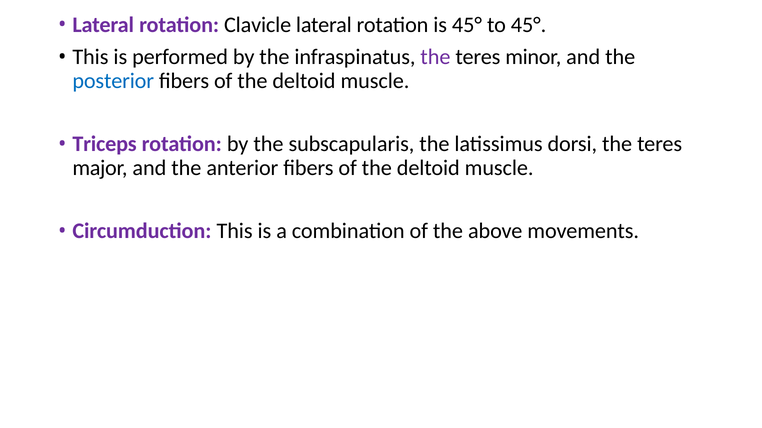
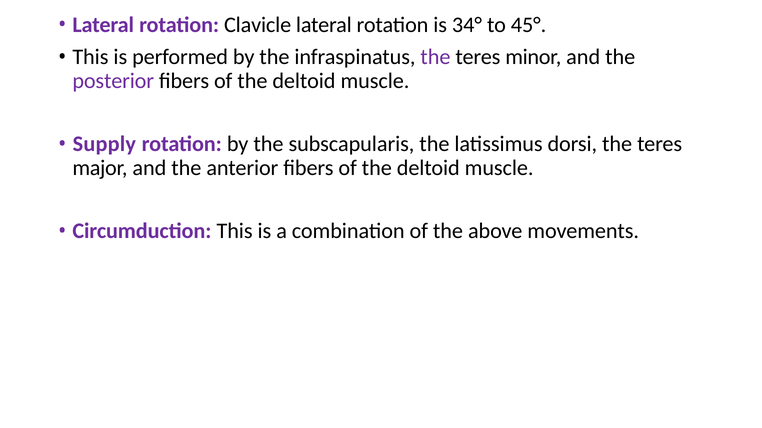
is 45°: 45° -> 34°
posterior colour: blue -> purple
Triceps: Triceps -> Supply
